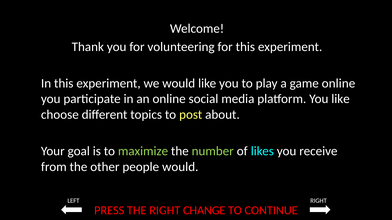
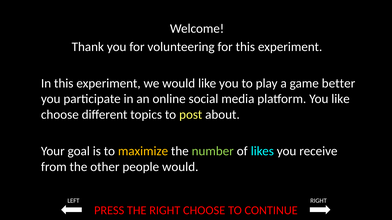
game online: online -> better
maximize colour: light green -> yellow
RIGHT CHANGE: CHANGE -> CHOOSE
